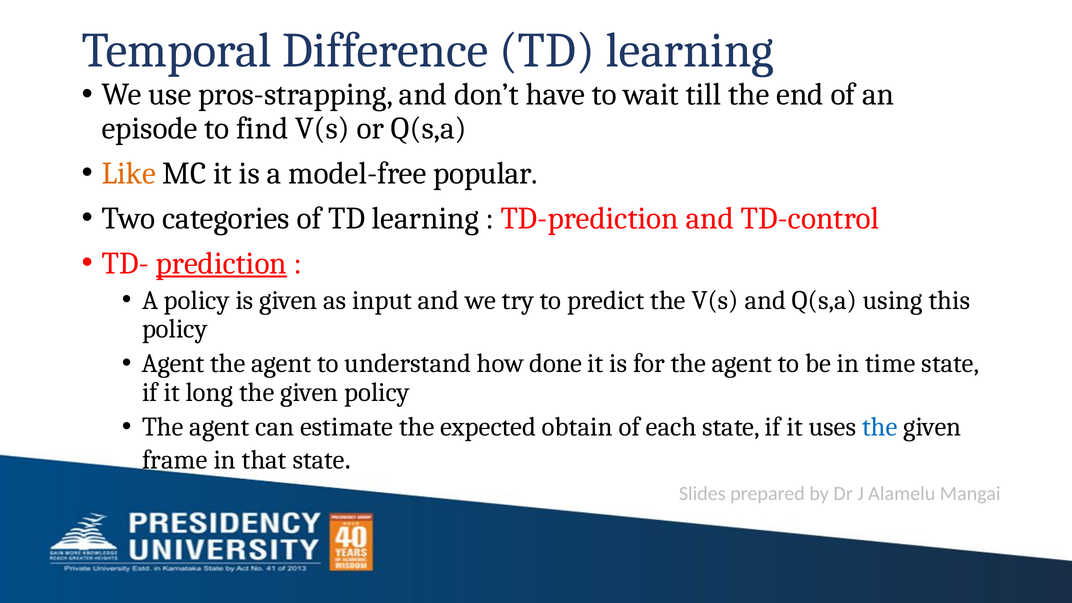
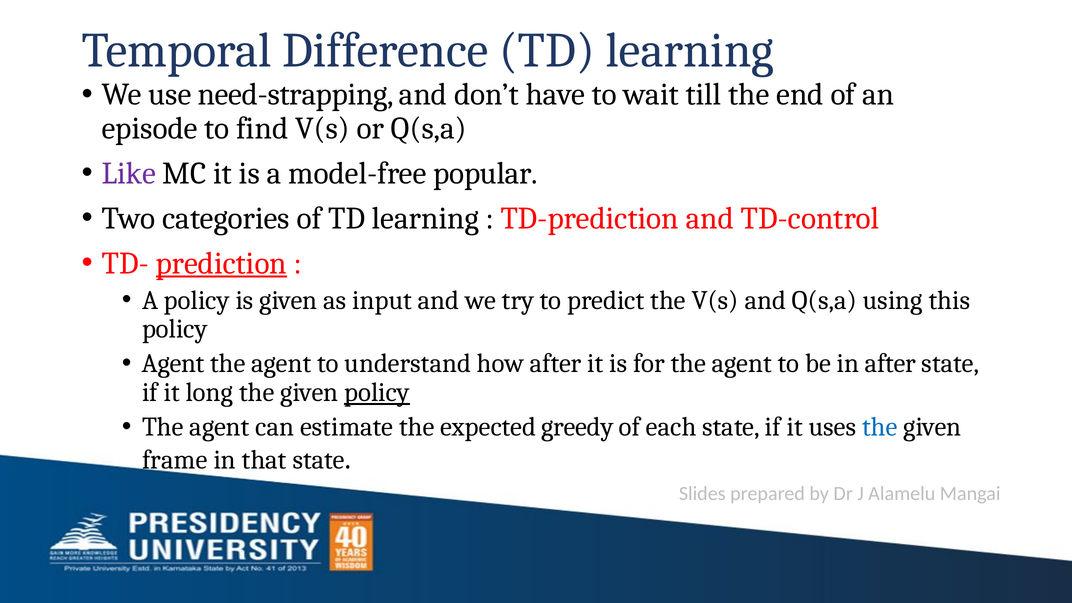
pros-strapping: pros-strapping -> need-strapping
Like colour: orange -> purple
how done: done -> after
in time: time -> after
policy at (377, 393) underline: none -> present
obtain: obtain -> greedy
